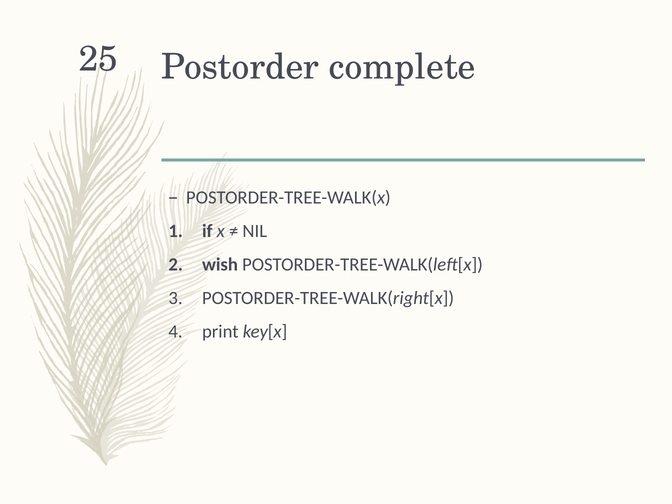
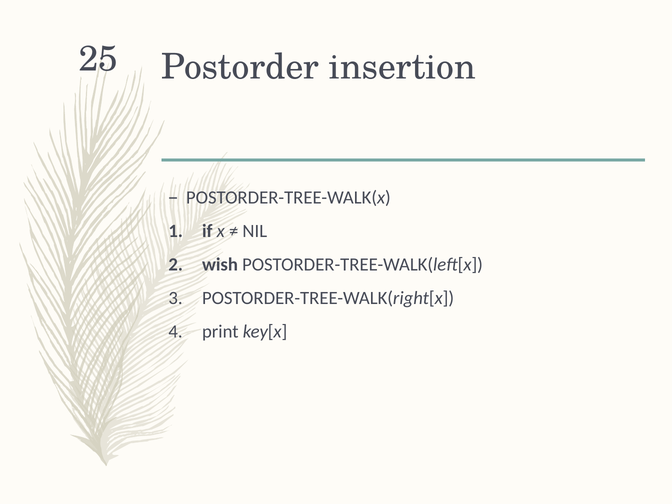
complete: complete -> insertion
